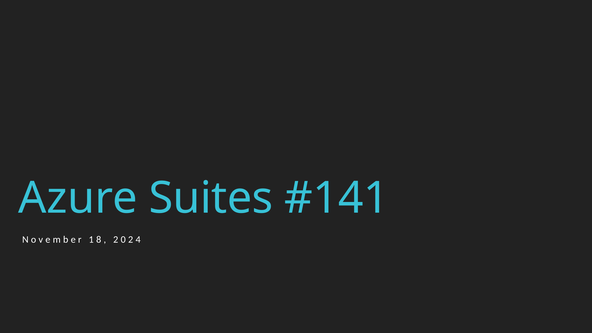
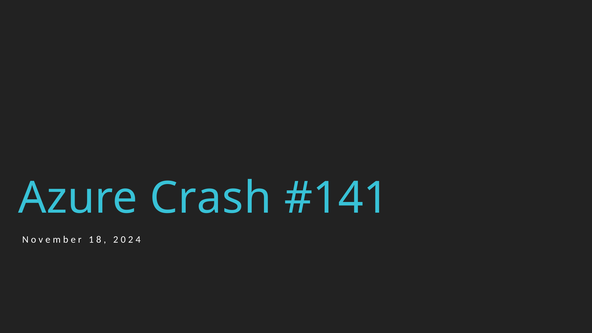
Suites: Suites -> Crash
